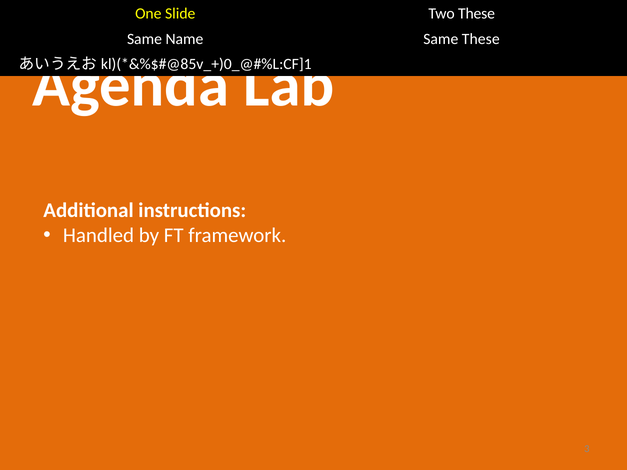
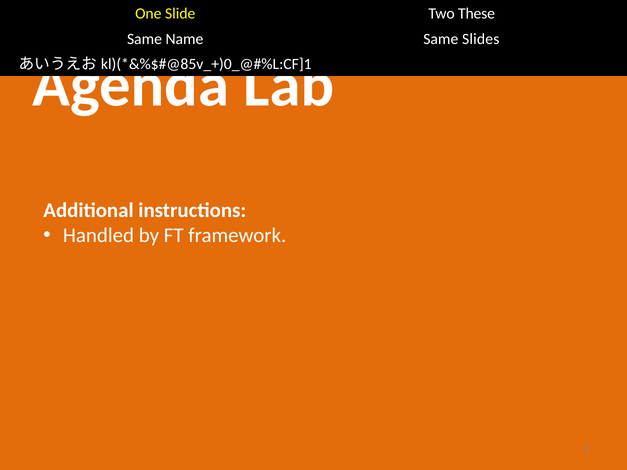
Same These: These -> Slides
